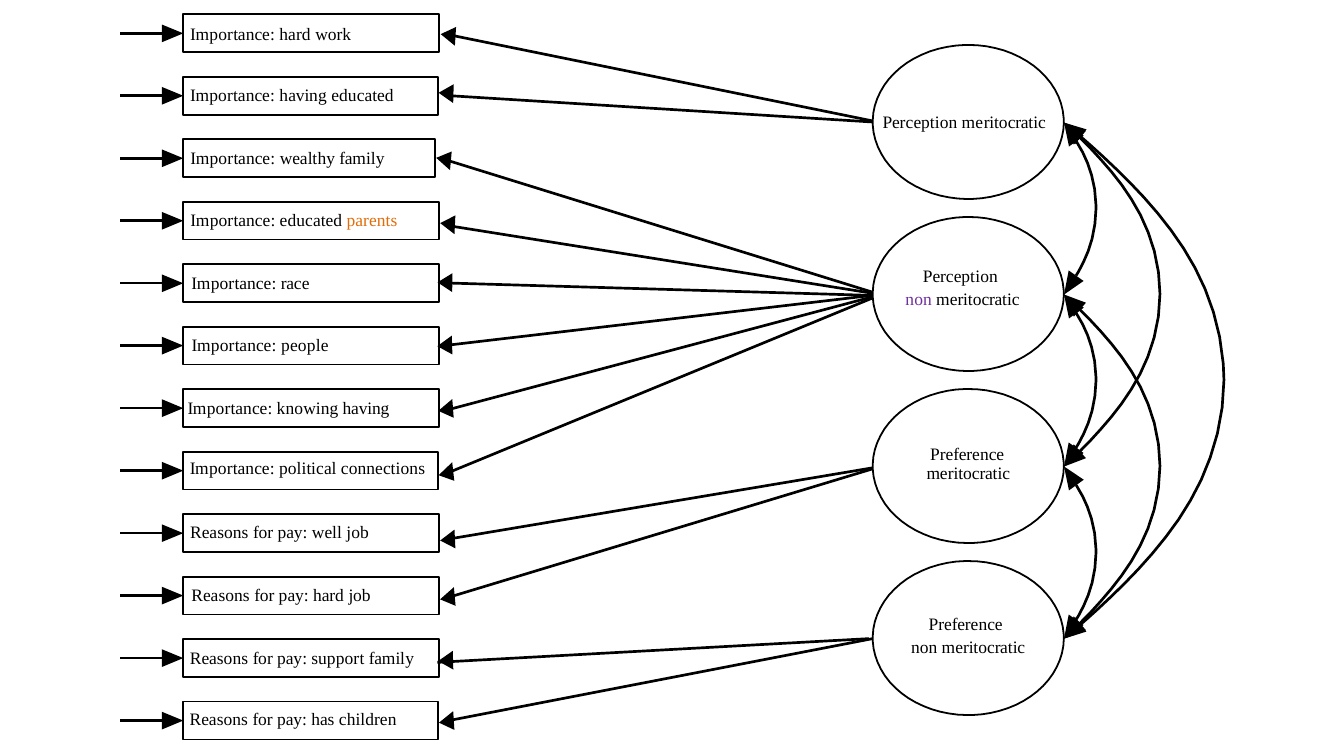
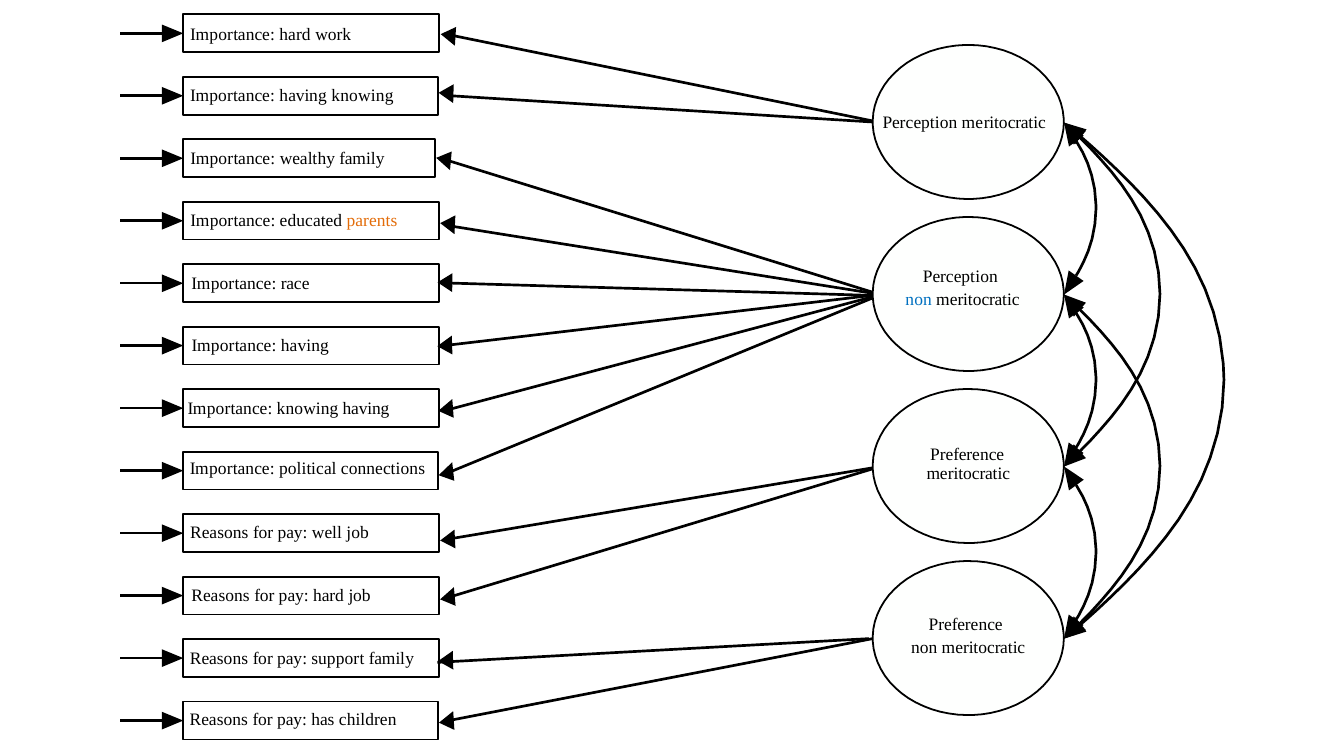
having educated: educated -> knowing
non at (919, 300) colour: purple -> blue
people at (305, 346): people -> having
